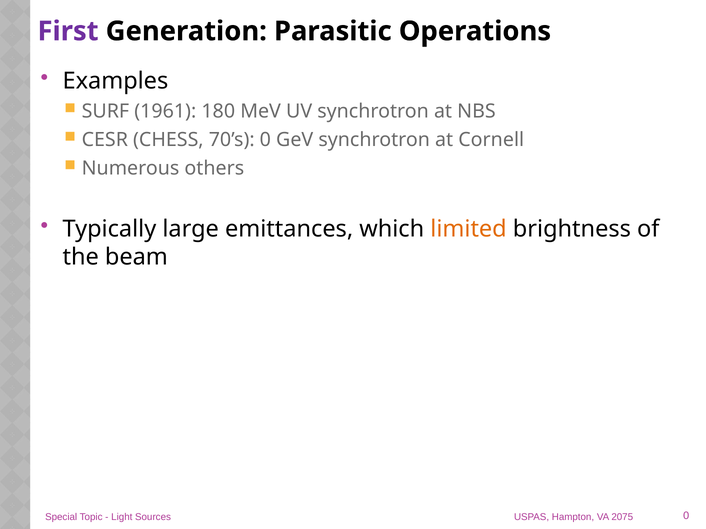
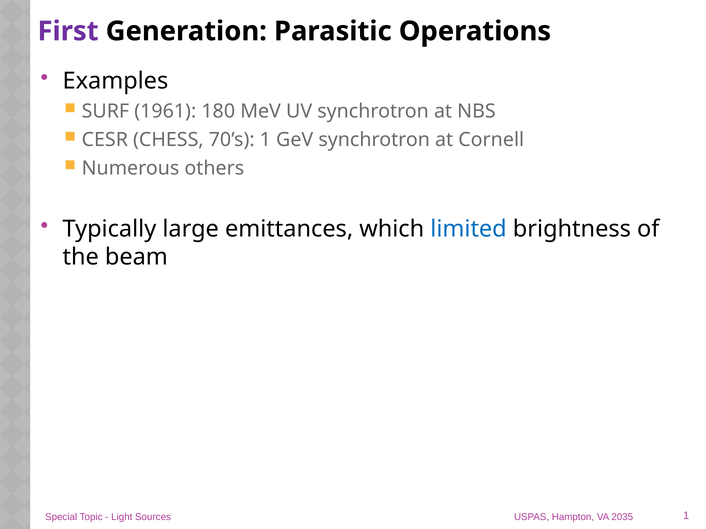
70’s 0: 0 -> 1
limited colour: orange -> blue
2075: 2075 -> 2035
Sources 0: 0 -> 1
